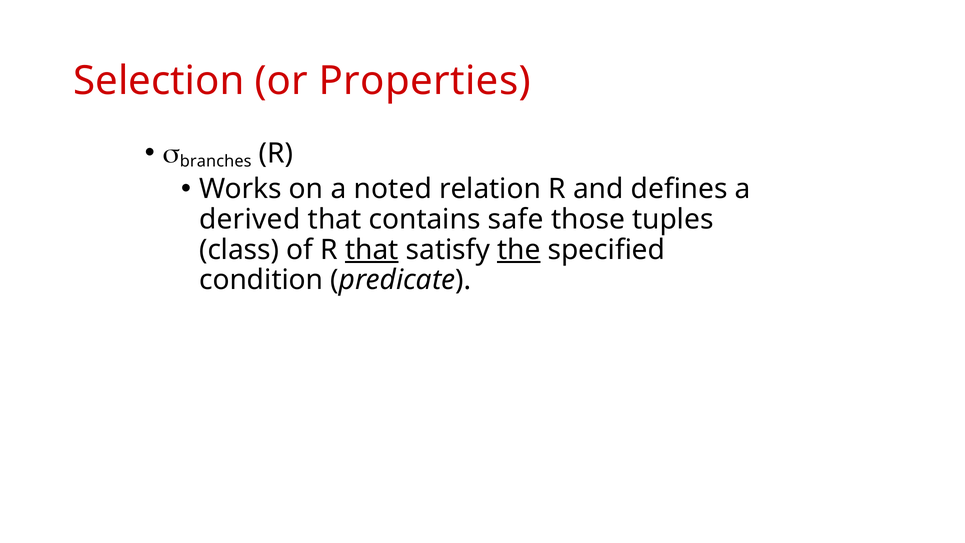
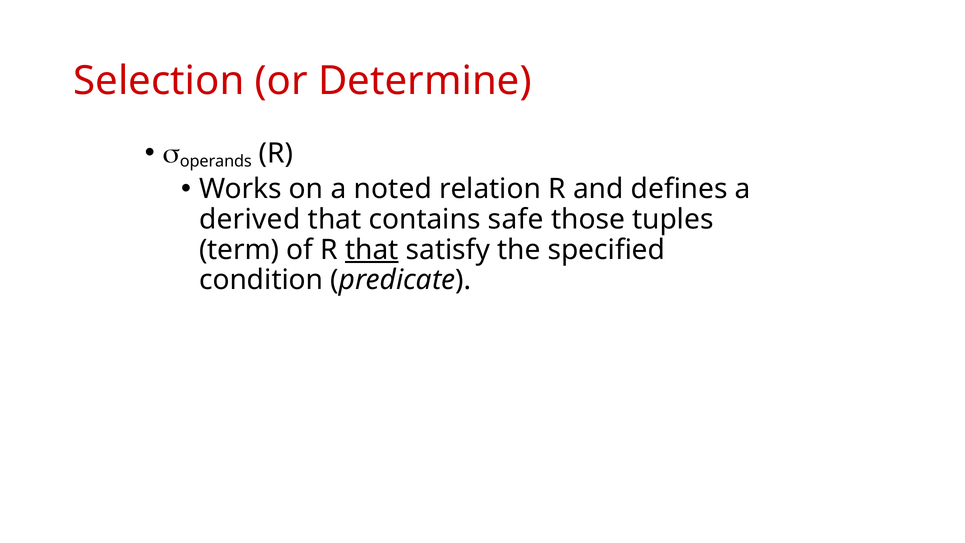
Properties: Properties -> Determine
branches: branches -> operands
class: class -> term
the underline: present -> none
